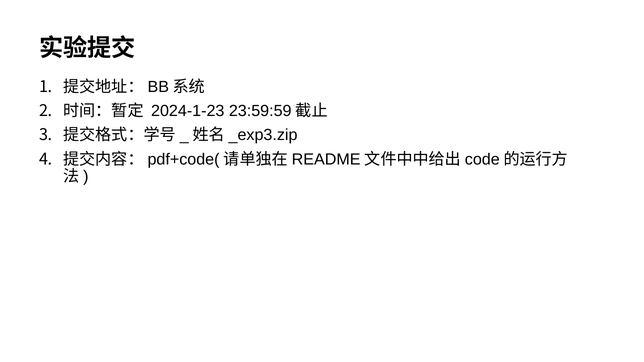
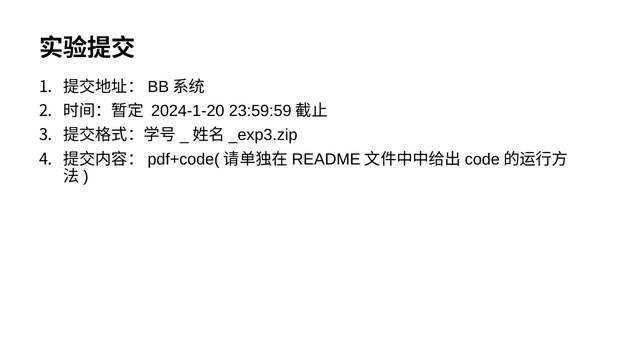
2024-1-23: 2024-1-23 -> 2024-1-20
